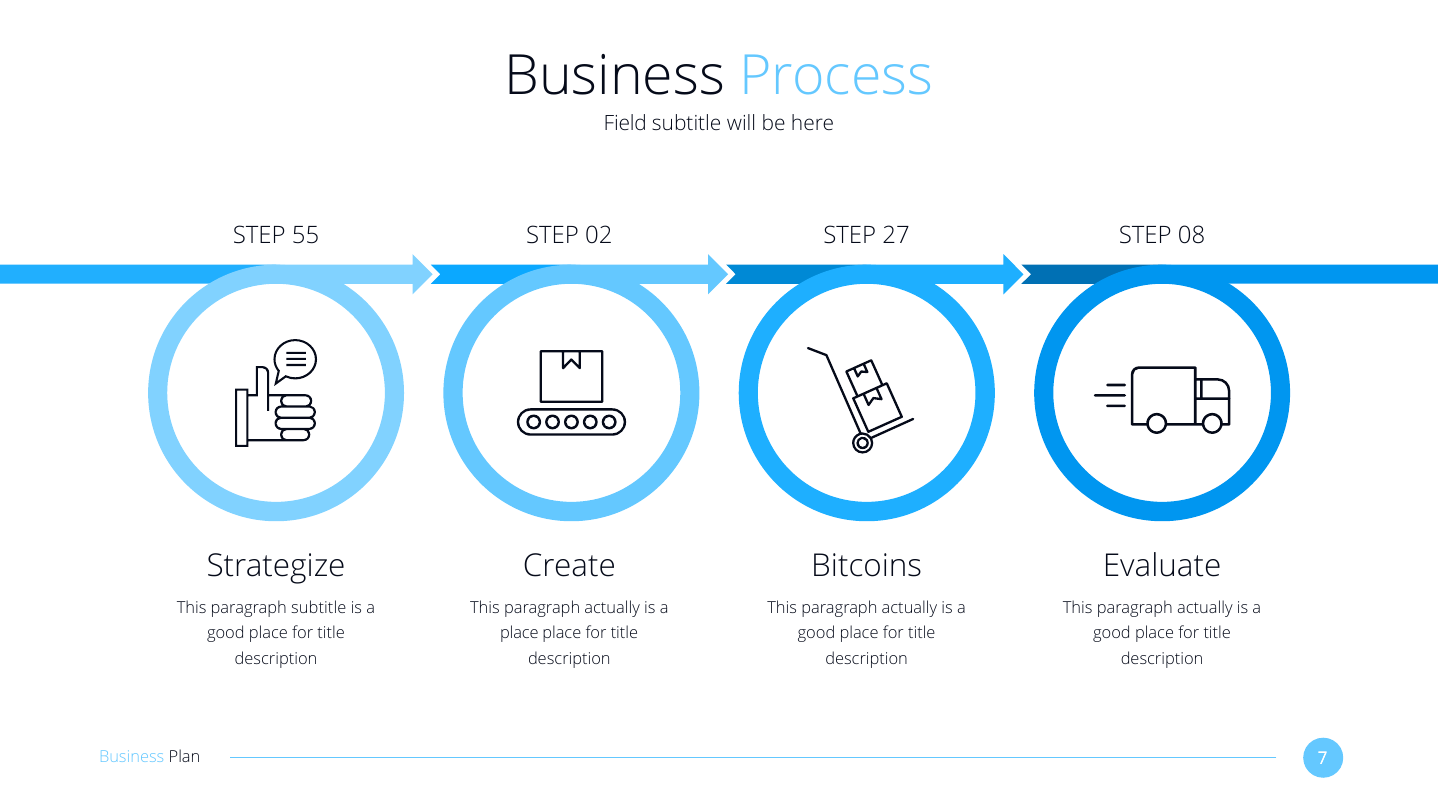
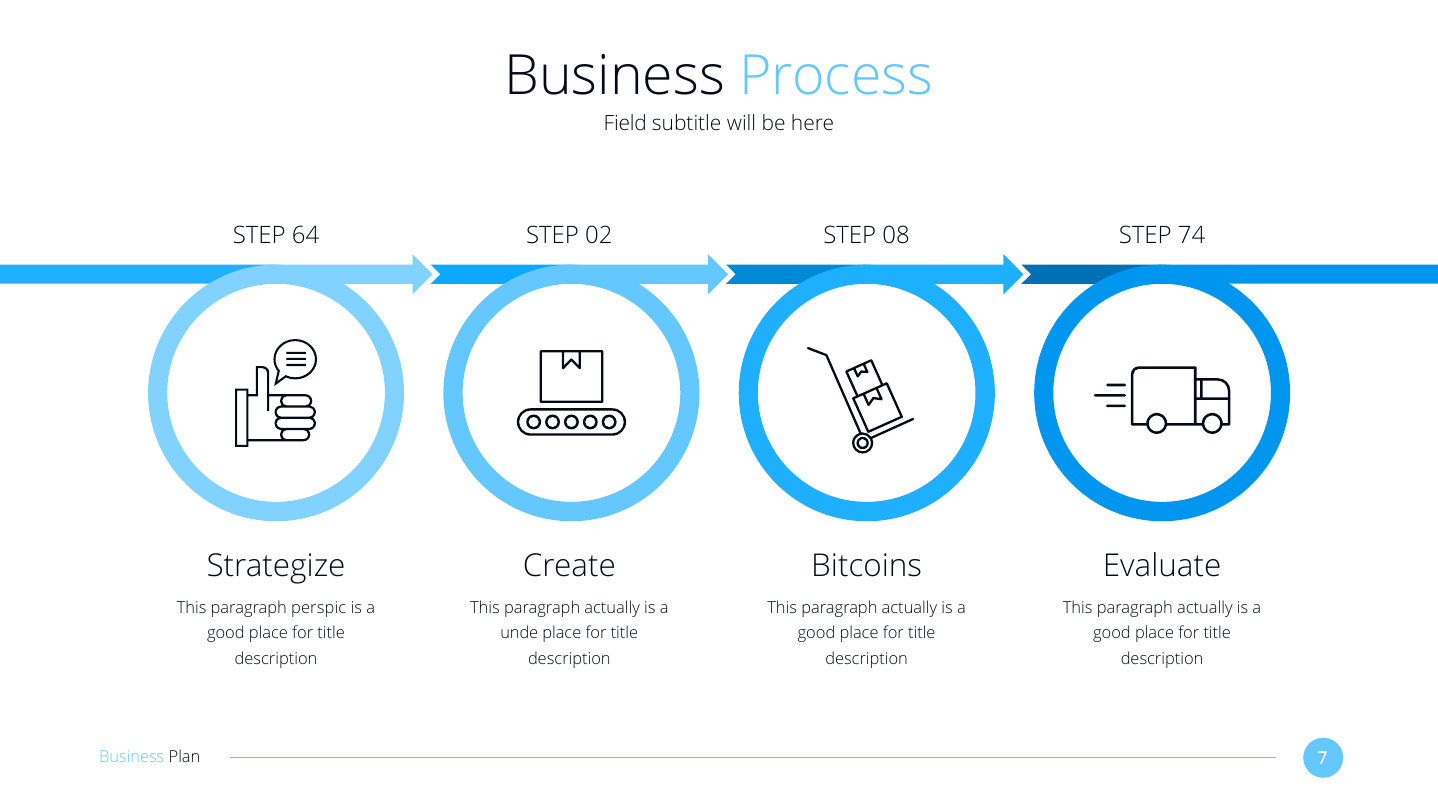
55: 55 -> 64
27: 27 -> 08
08: 08 -> 74
paragraph subtitle: subtitle -> perspic
place at (519, 633): place -> unde
